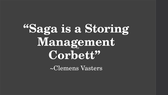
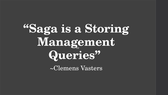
Corbett: Corbett -> Queries
